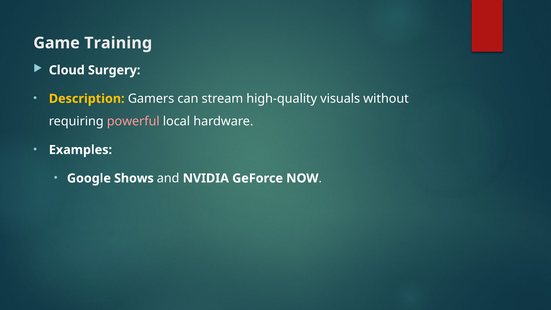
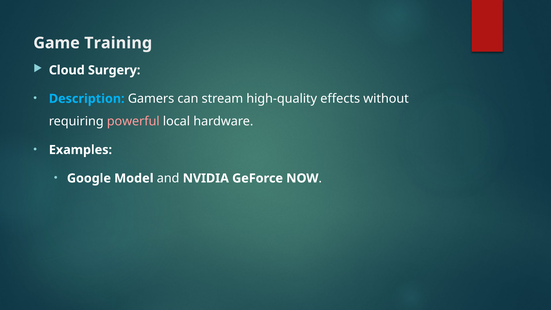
Description colour: yellow -> light blue
visuals: visuals -> effects
Shows: Shows -> Model
